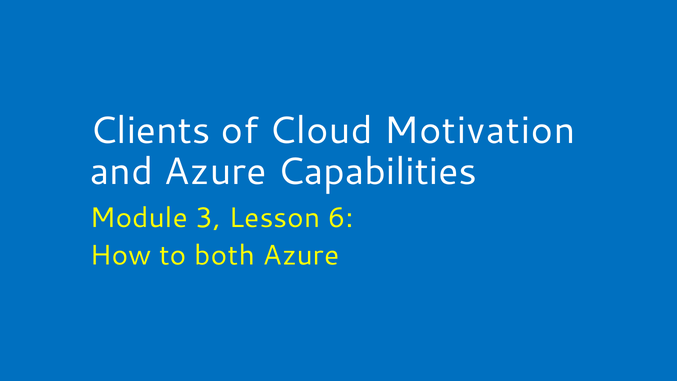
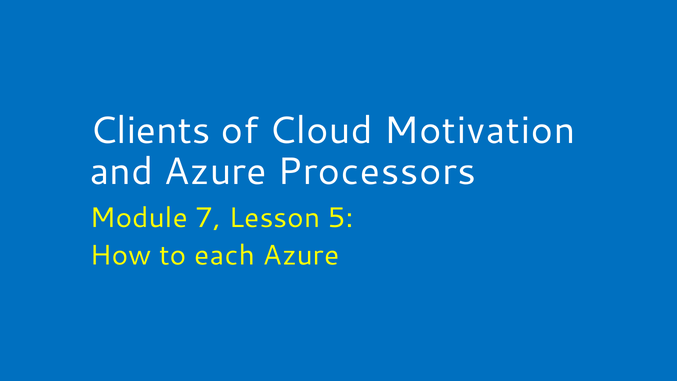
Capabilities: Capabilities -> Processors
3: 3 -> 7
6: 6 -> 5
both: both -> each
